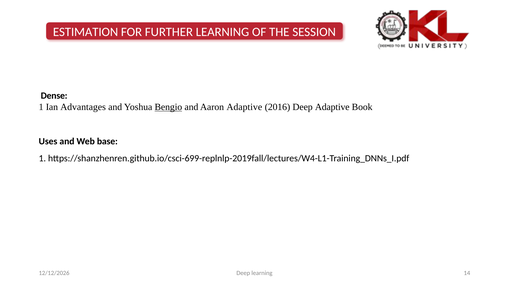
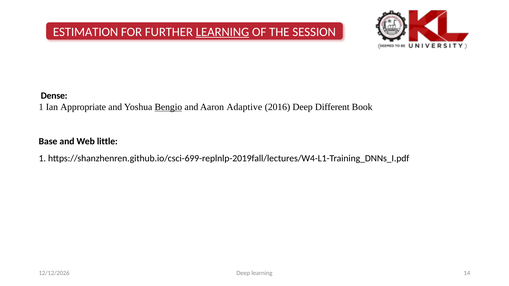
LEARNING at (222, 32) underline: none -> present
Advantages: Advantages -> Appropriate
Deep Adaptive: Adaptive -> Different
Uses: Uses -> Base
base: base -> little
